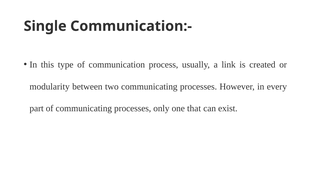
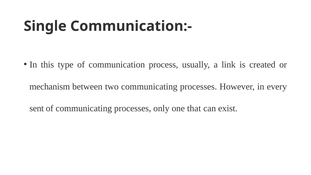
modularity: modularity -> mechanism
part: part -> sent
